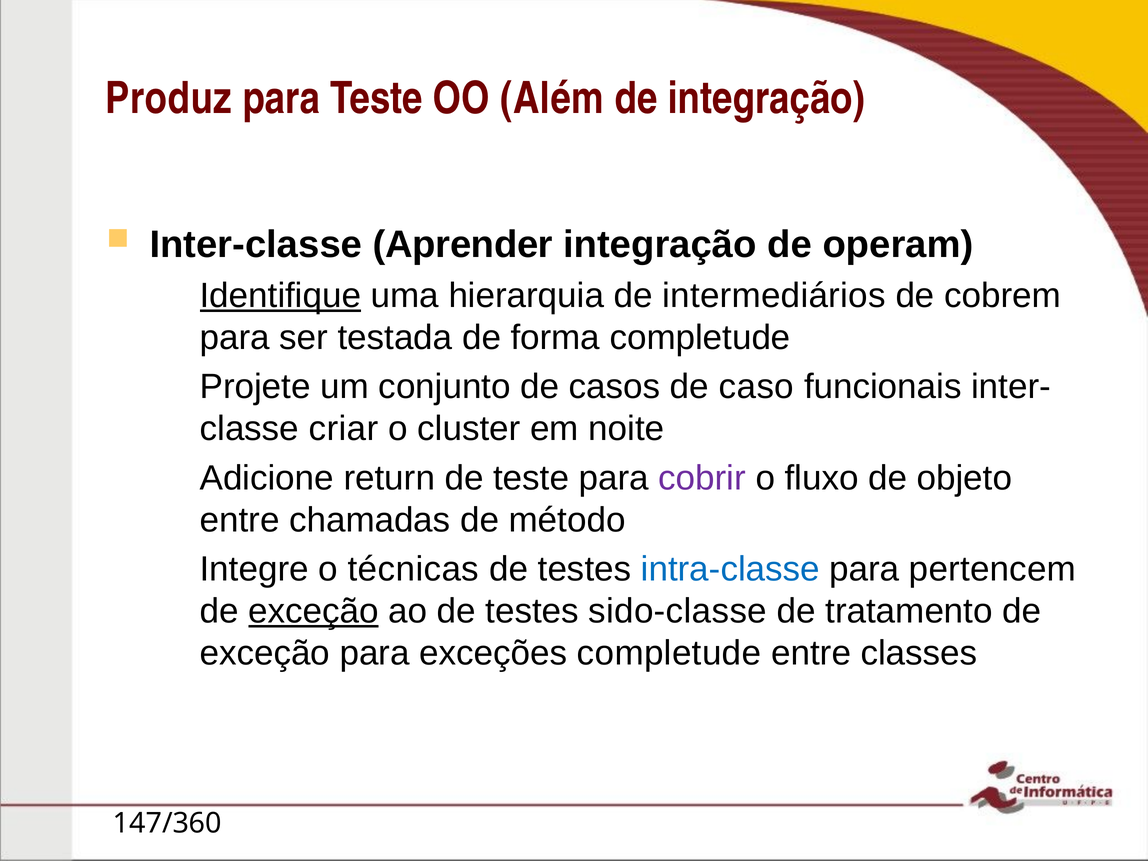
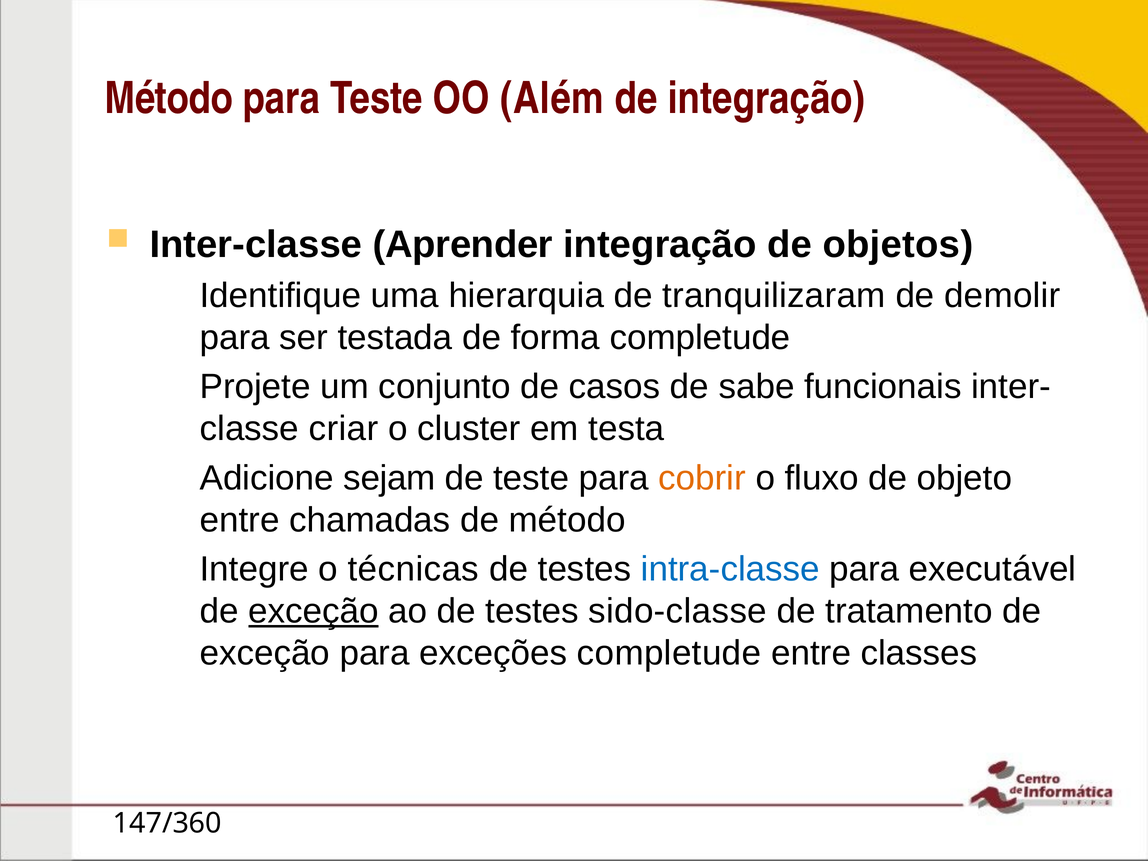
Produz at (169, 99): Produz -> Método
operam: operam -> objetos
Identifique underline: present -> none
intermediários: intermediários -> tranquilizaram
cobrem: cobrem -> demolir
caso: caso -> sabe
noite: noite -> testa
return: return -> sejam
cobrir colour: purple -> orange
pertencem: pertencem -> executável
